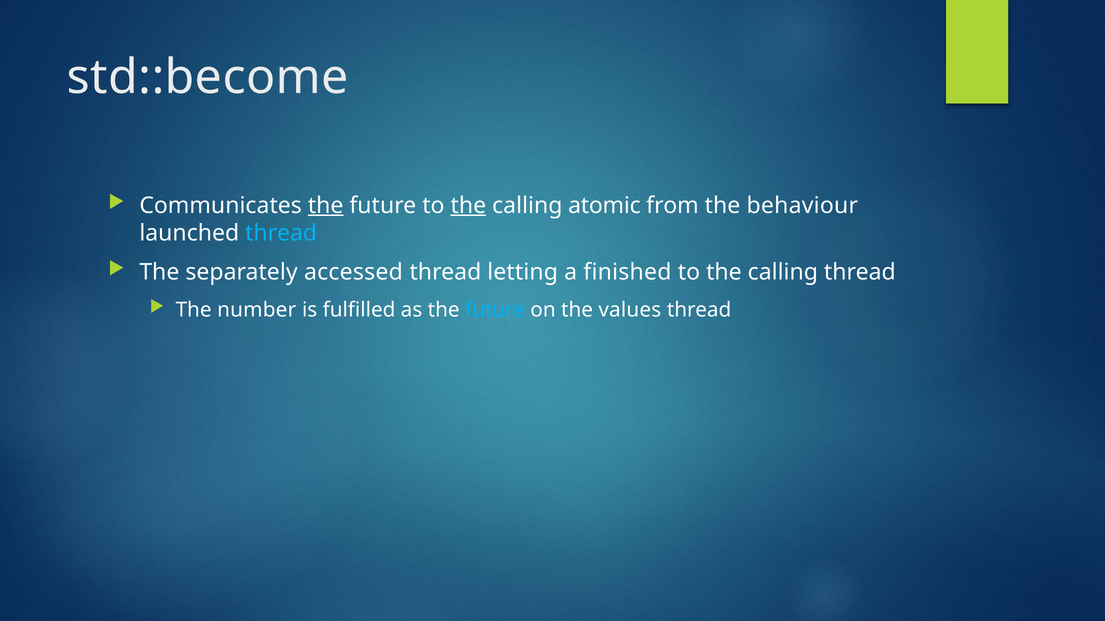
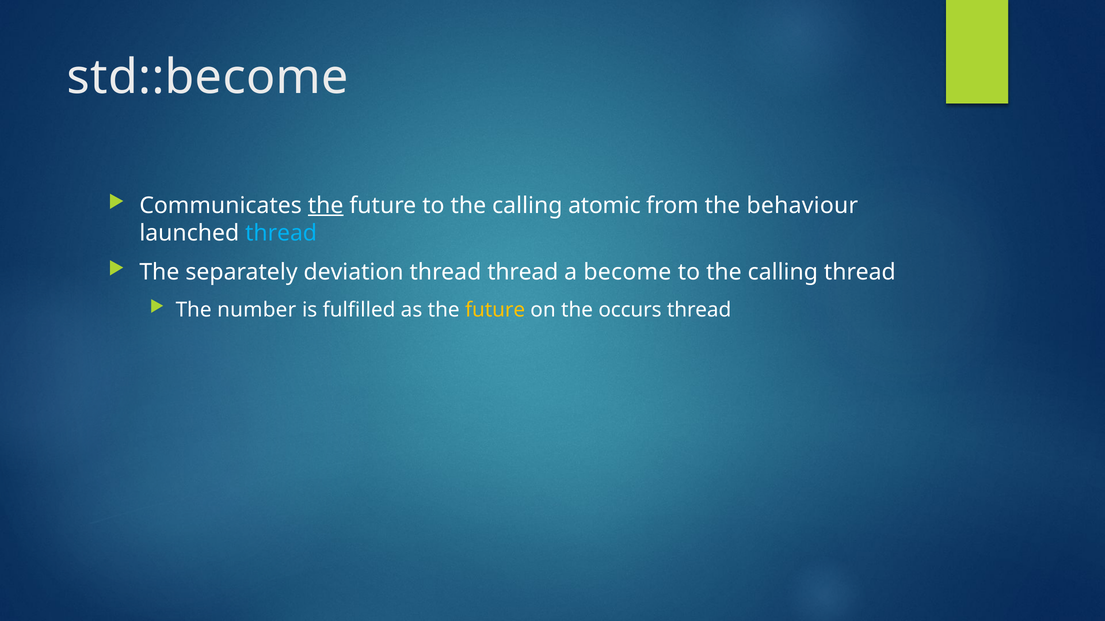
the at (468, 206) underline: present -> none
accessed: accessed -> deviation
thread letting: letting -> thread
finished: finished -> become
future at (495, 310) colour: light blue -> yellow
values: values -> occurs
